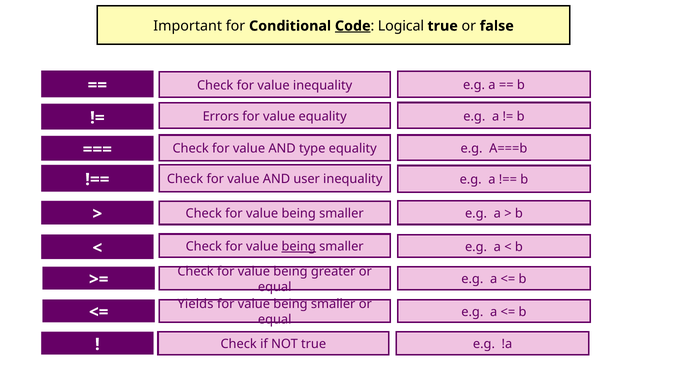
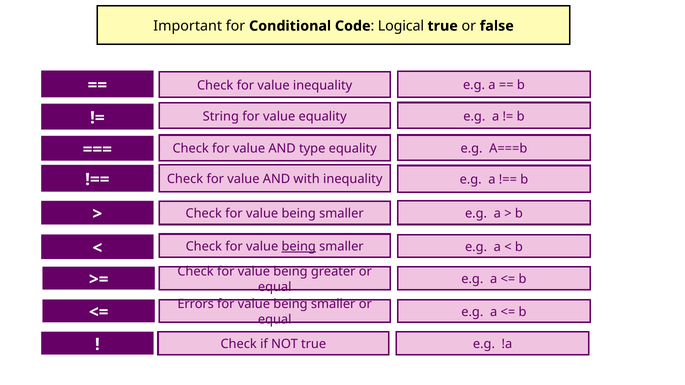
Code underline: present -> none
Errors: Errors -> String
user: user -> with
Yields: Yields -> Errors
